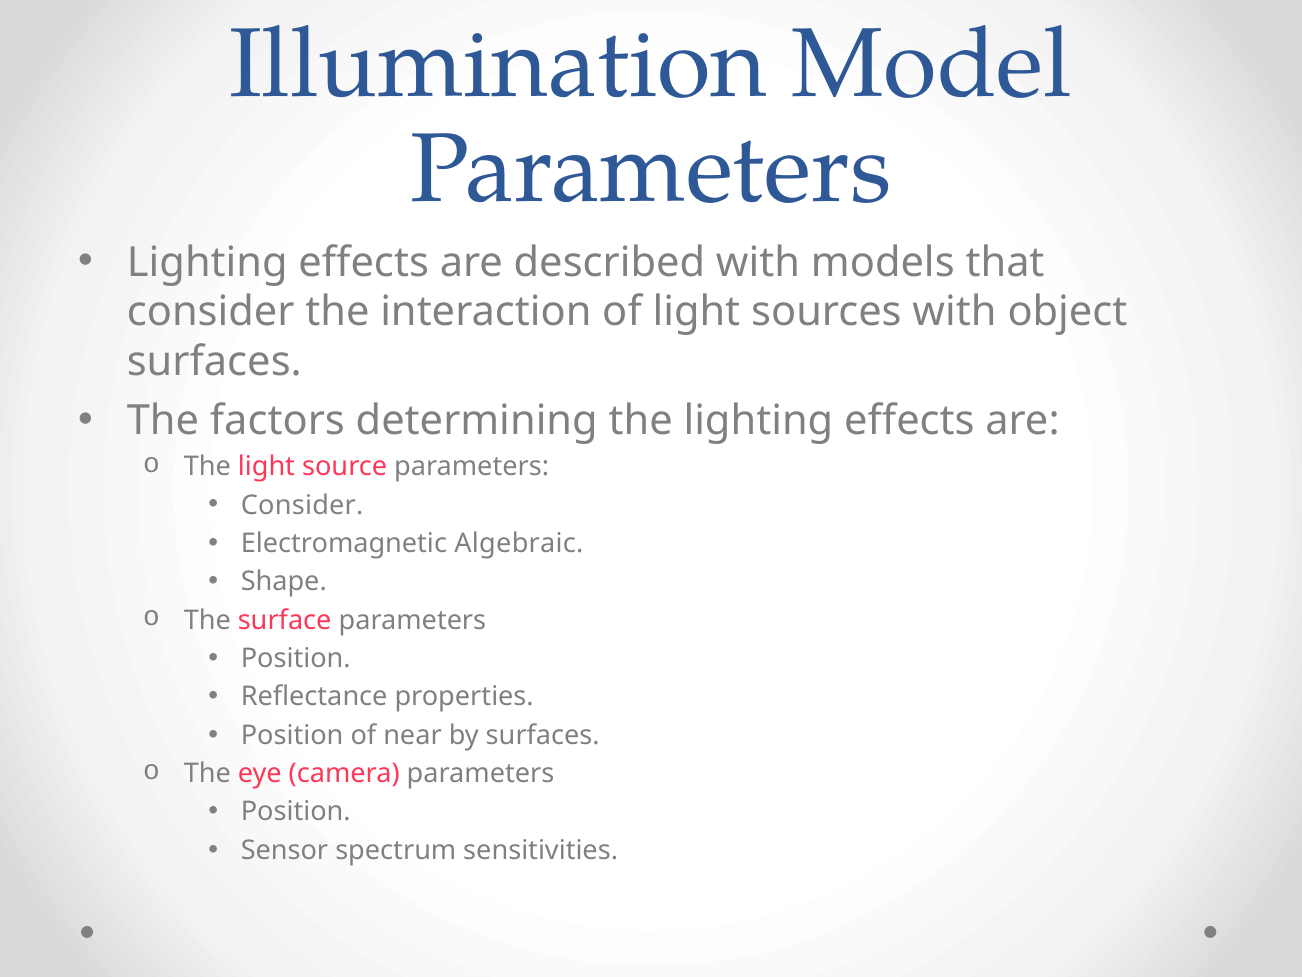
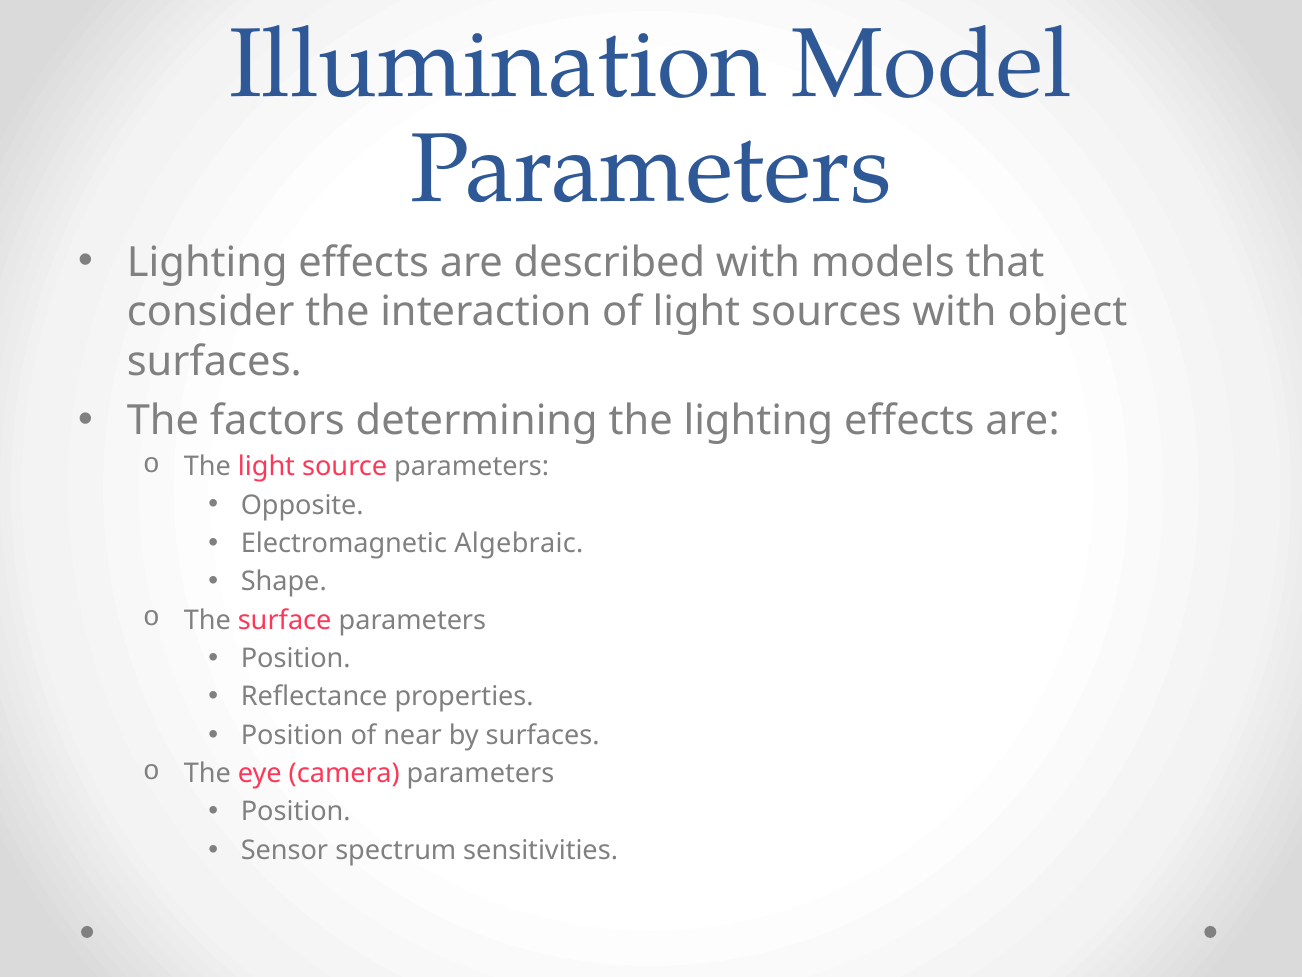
Consider at (302, 505): Consider -> Opposite
